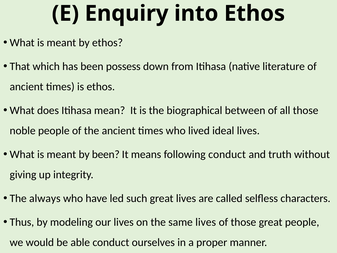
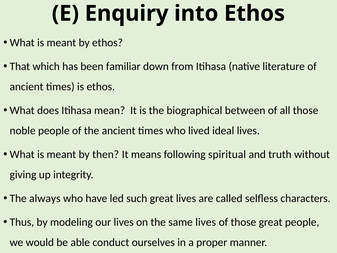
possess: possess -> familiar
by been: been -> then
following conduct: conduct -> spiritual
